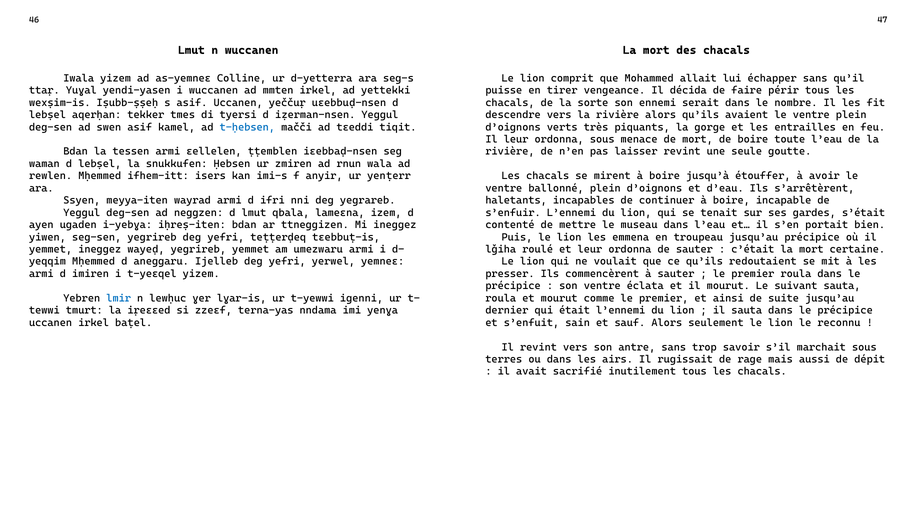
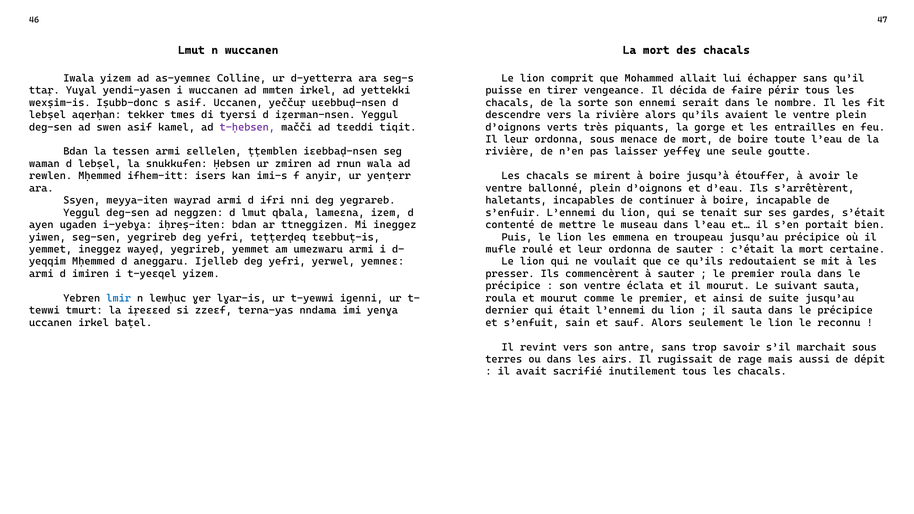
Iṣubb-ṣṣeḥ: Iṣubb-ṣṣeḥ -> Iṣubb-donc
t-ḥebsen colour: blue -> purple
laisser revint: revint -> yeffeɣ
lǧiha: lǧiha -> mufle
